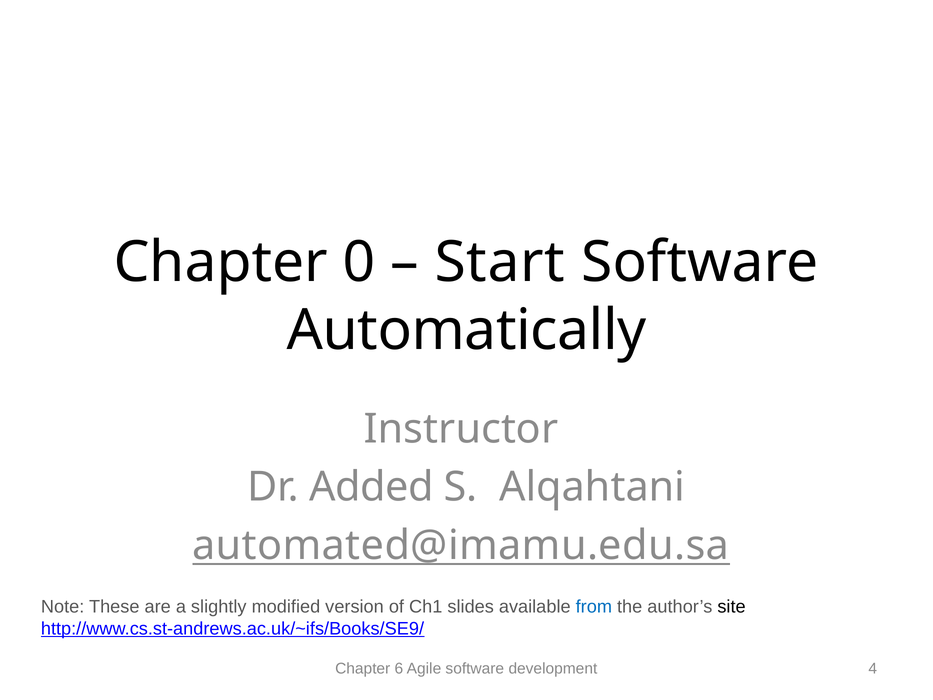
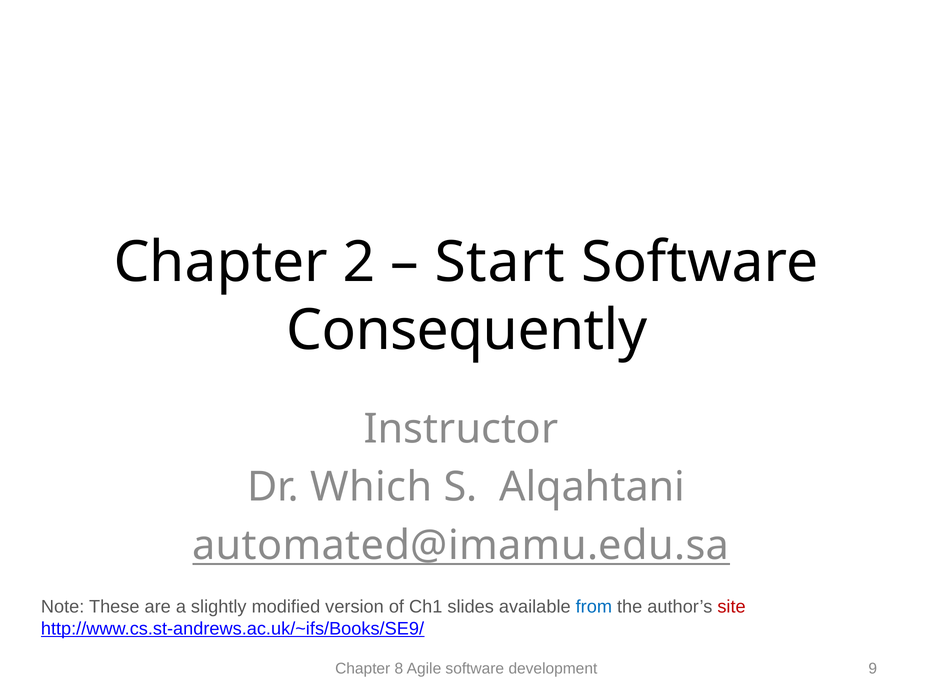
0: 0 -> 2
Automatically: Automatically -> Consequently
Added: Added -> Which
site colour: black -> red
6: 6 -> 8
4: 4 -> 9
